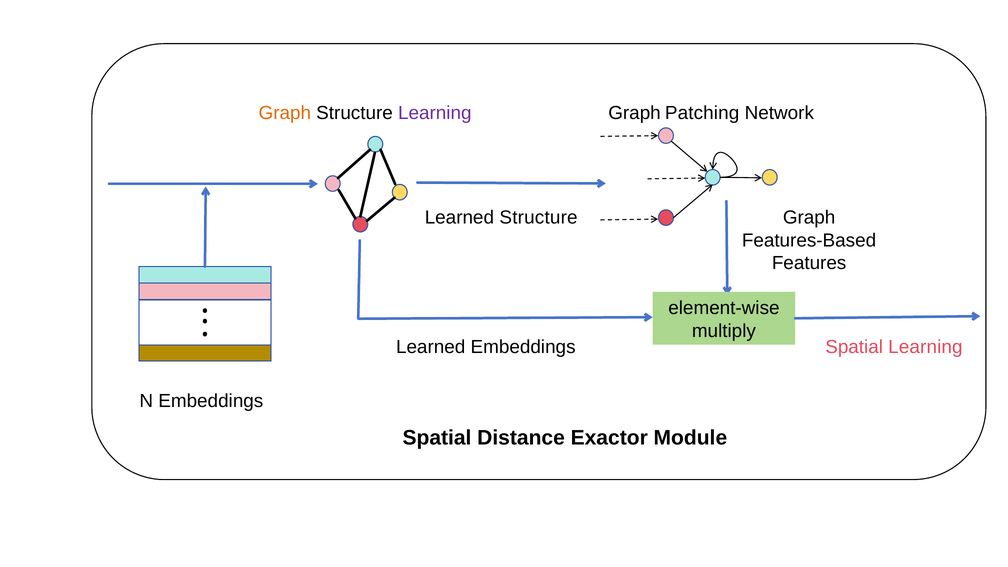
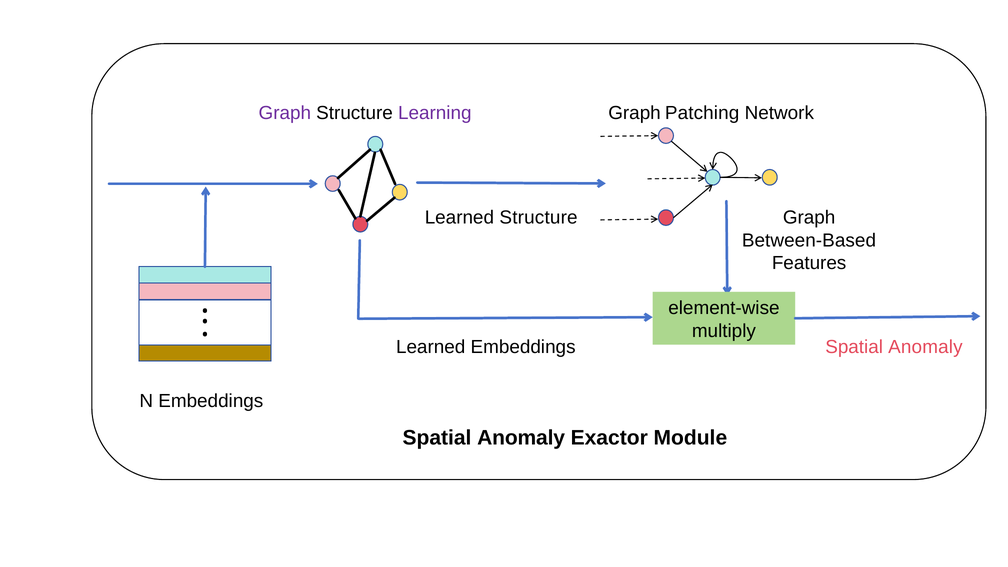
Graph at (285, 113) colour: orange -> purple
Features-Based: Features-Based -> Between-Based
Learning at (925, 347): Learning -> Anomaly
Distance at (521, 438): Distance -> Anomaly
